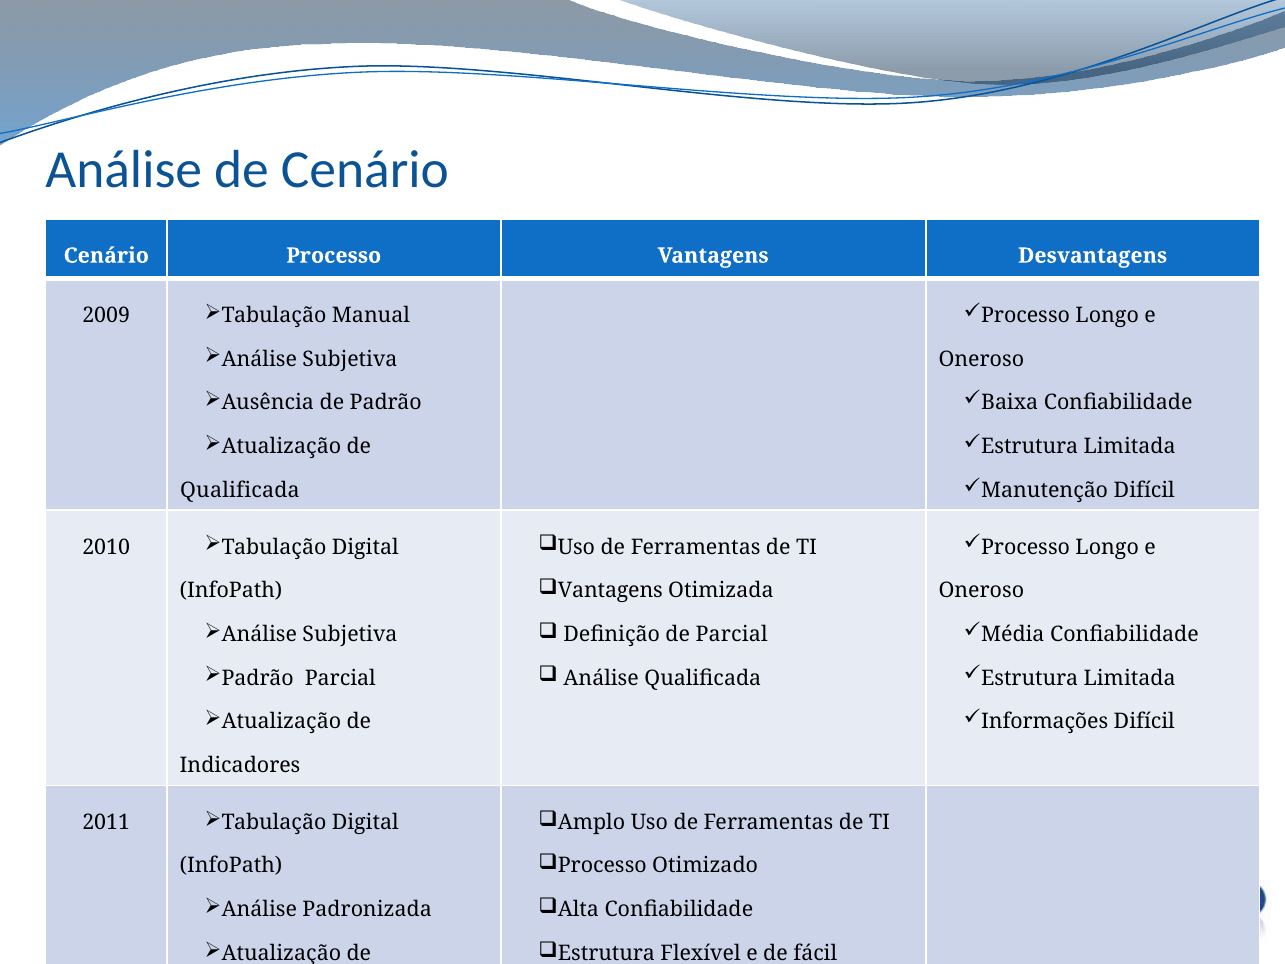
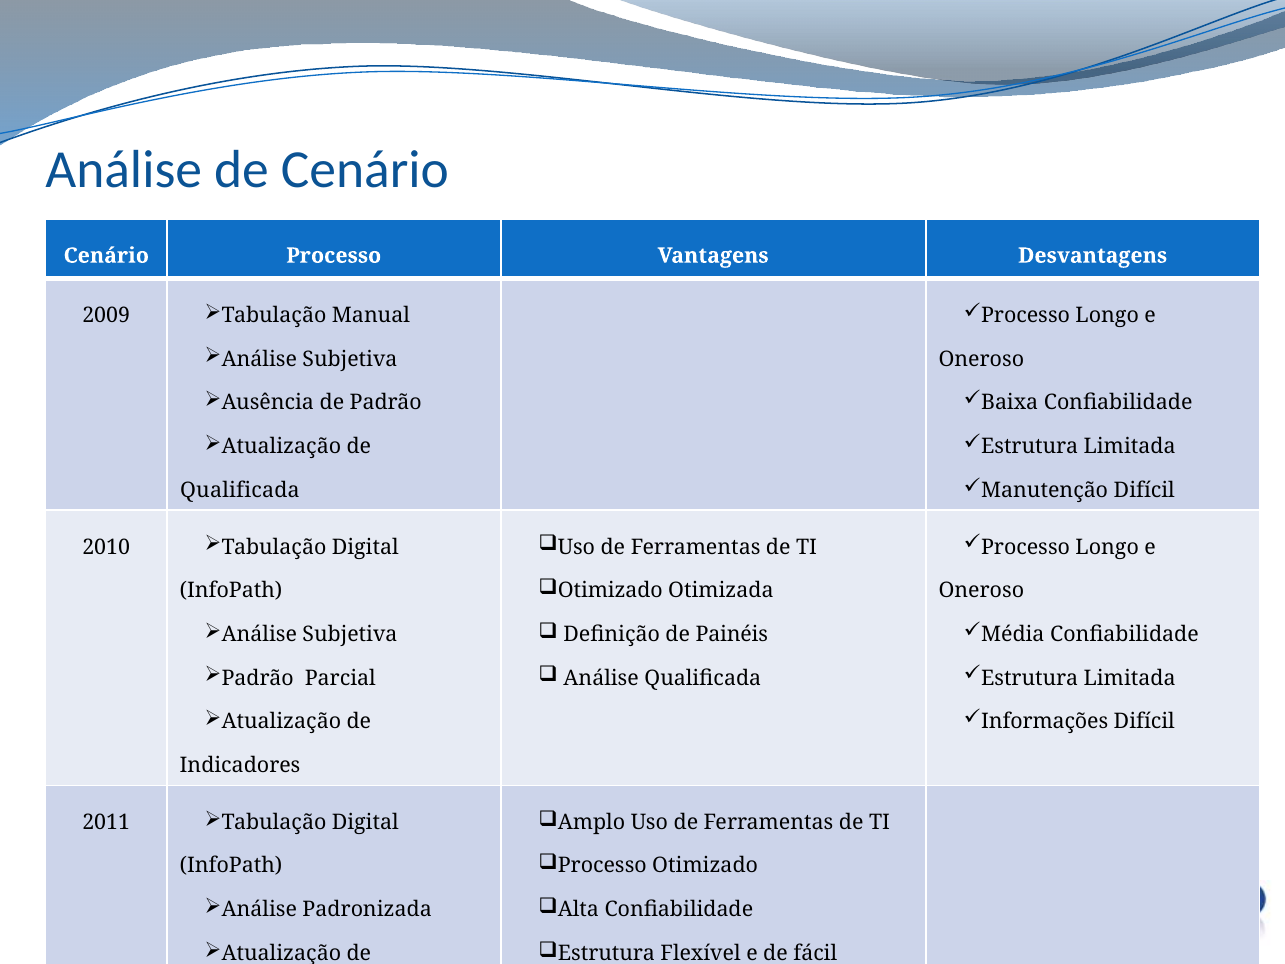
Vantagens at (610, 591): Vantagens -> Otimizado
de Parcial: Parcial -> Painéis
